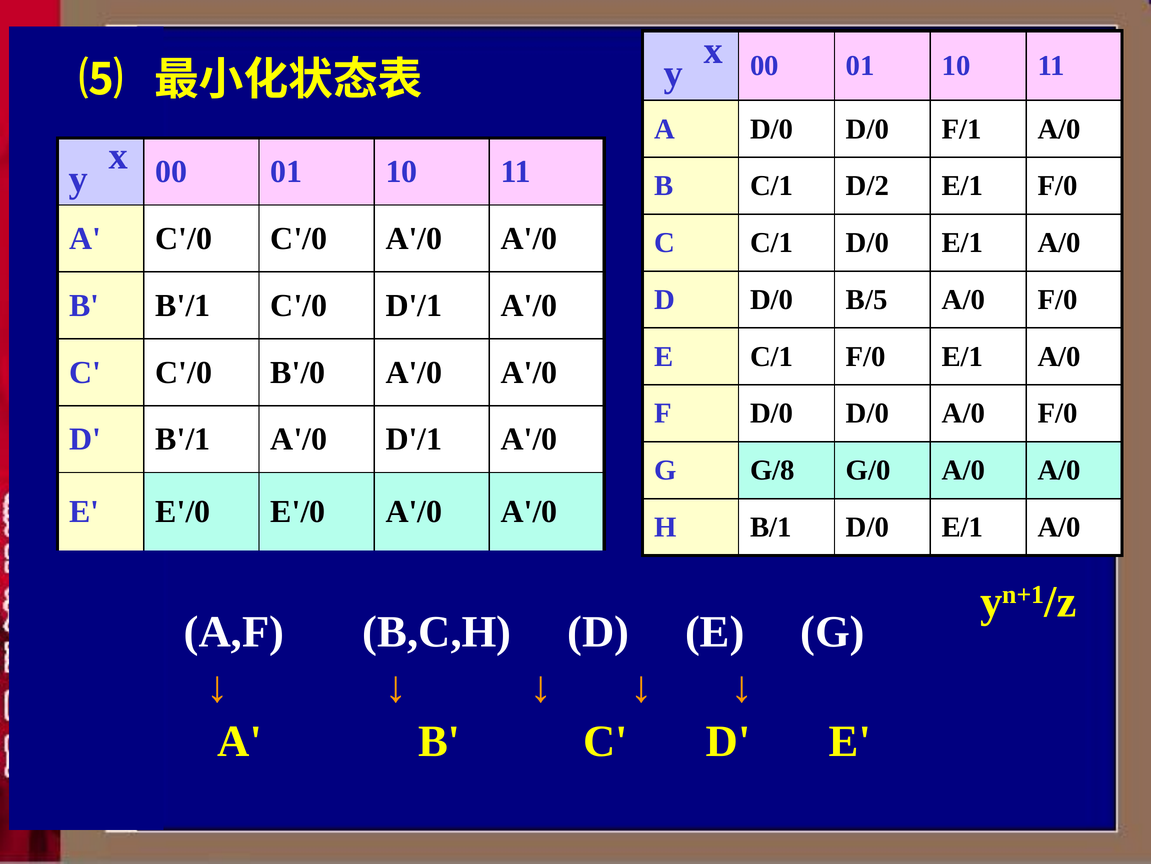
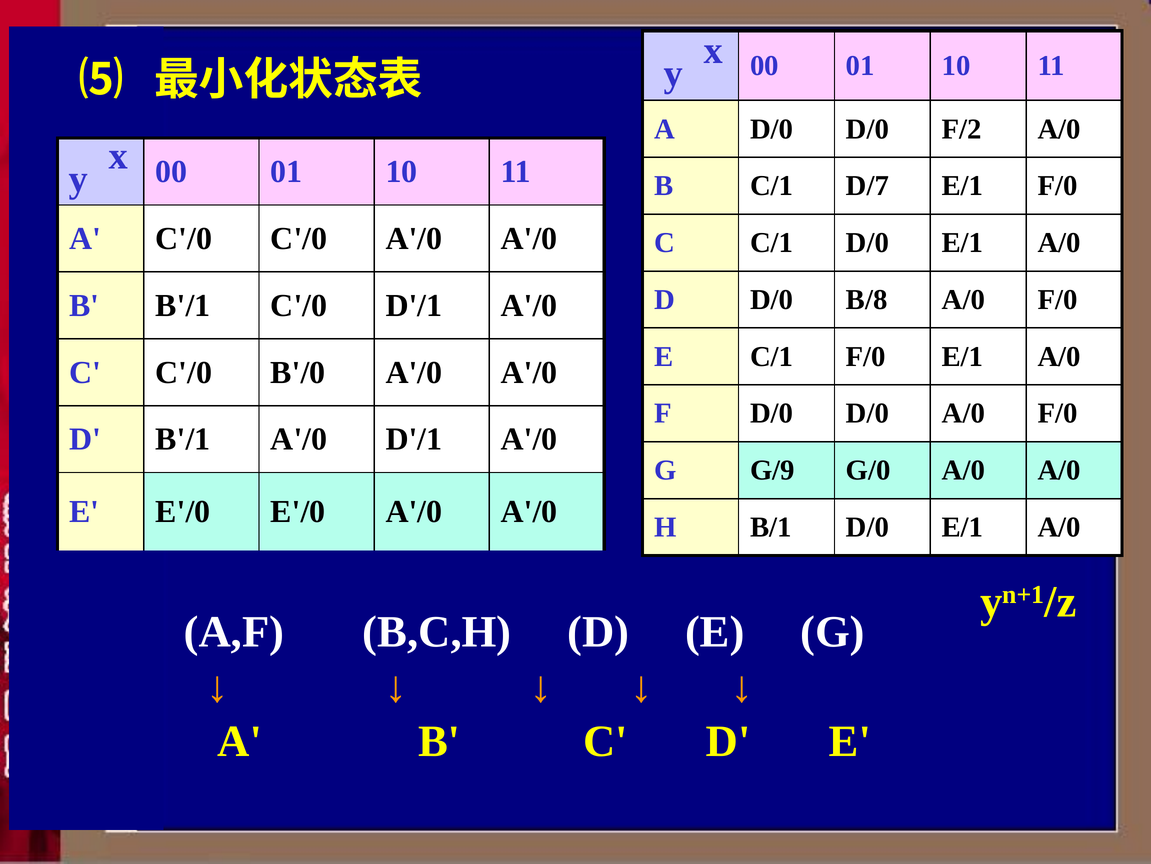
F/1: F/1 -> F/2
D/2: D/2 -> D/7
B/5: B/5 -> B/8
G/8: G/8 -> G/9
